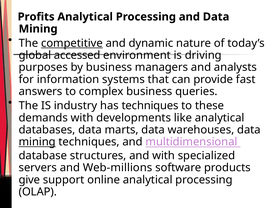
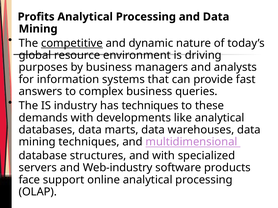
accessed: accessed -> resource
mining at (37, 142) underline: present -> none
Web-millions: Web-millions -> Web-industry
give: give -> face
